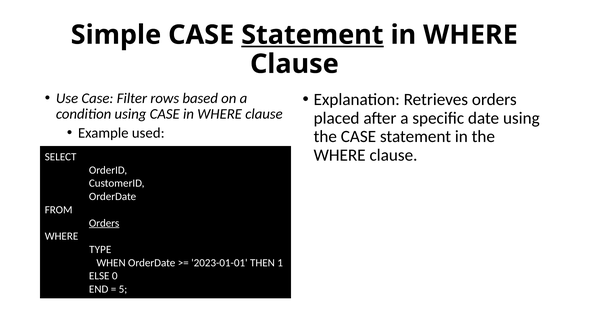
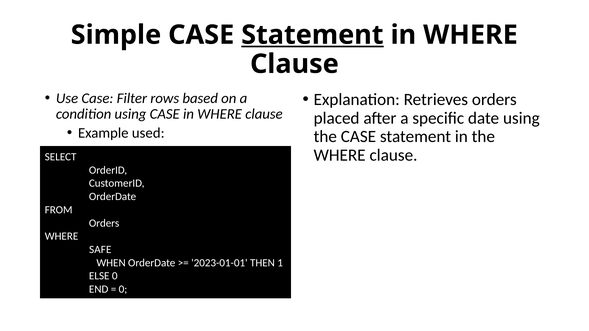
Orders at (104, 223) underline: present -> none
TYPE: TYPE -> SAFE
5 at (123, 290): 5 -> 0
